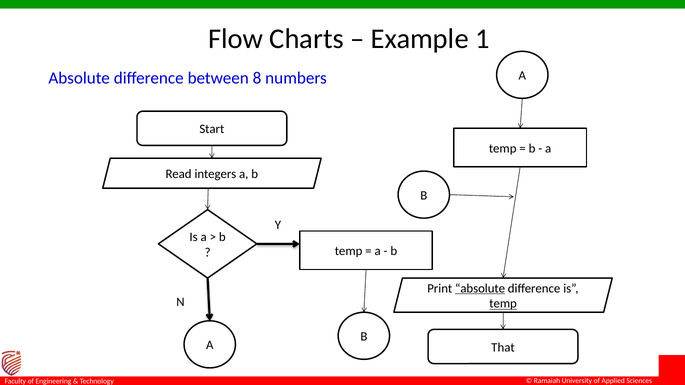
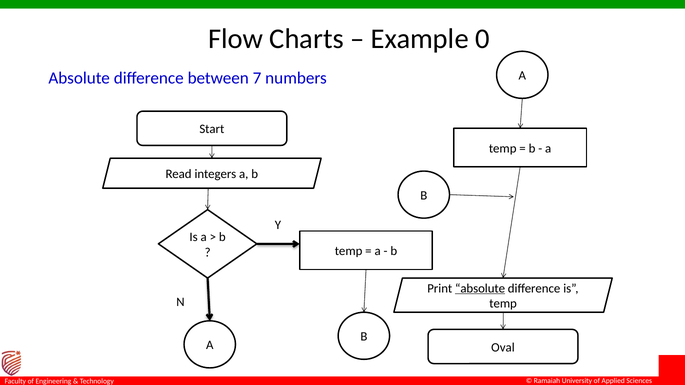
1: 1 -> 0
8: 8 -> 7
temp at (503, 304) underline: present -> none
That: That -> Oval
